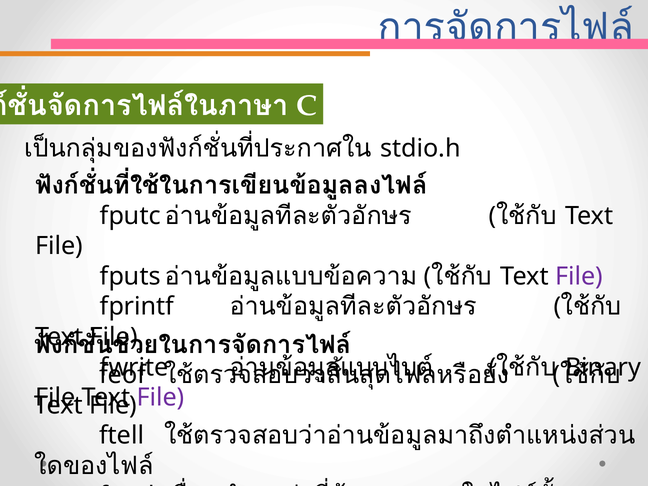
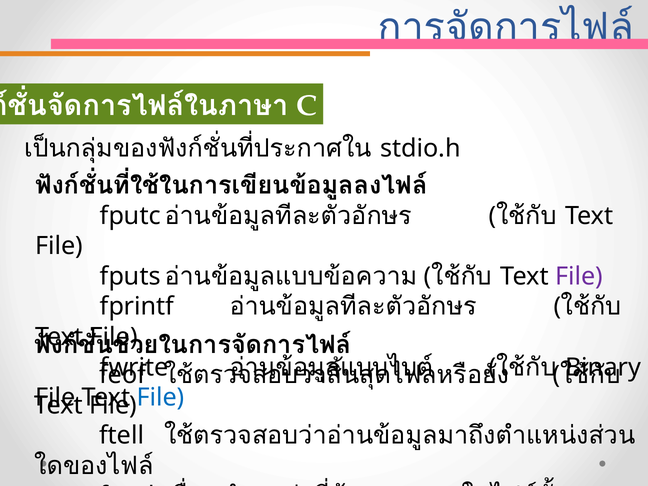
File at (161, 397) colour: purple -> blue
